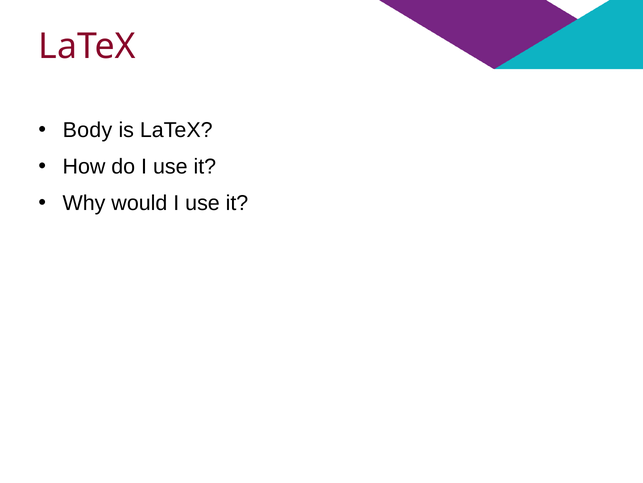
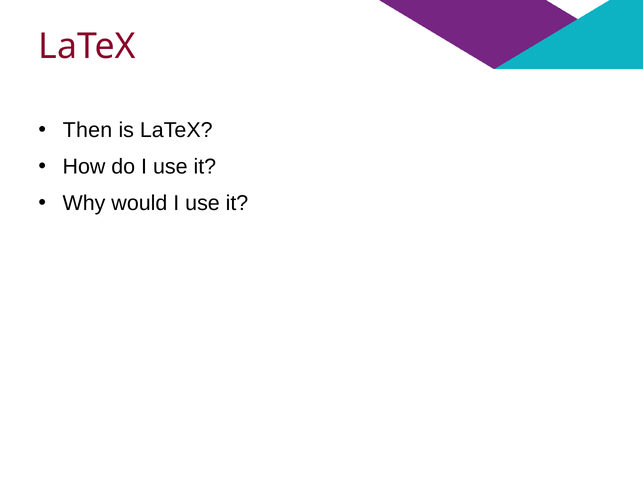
Body: Body -> Then
